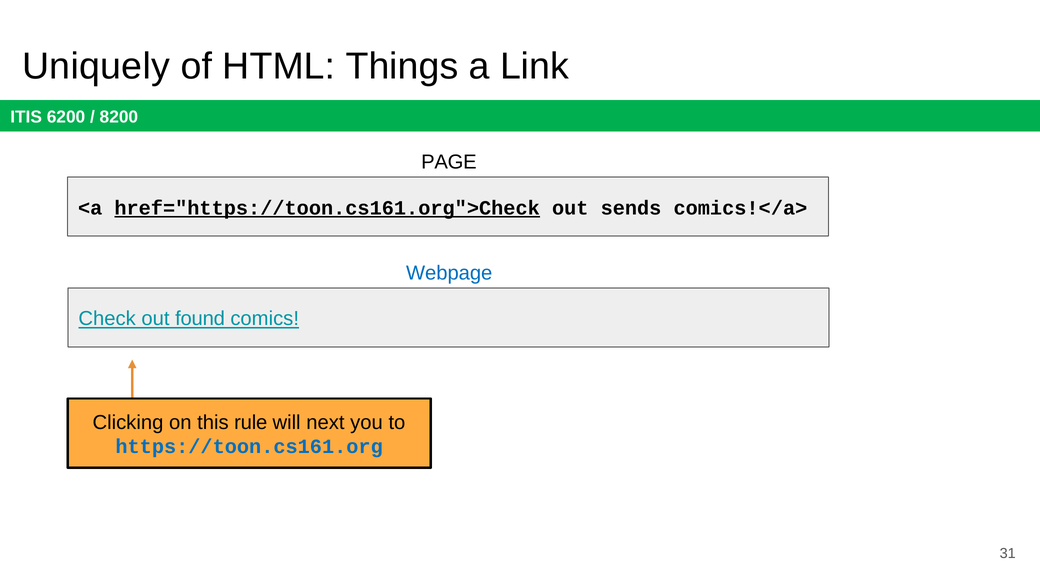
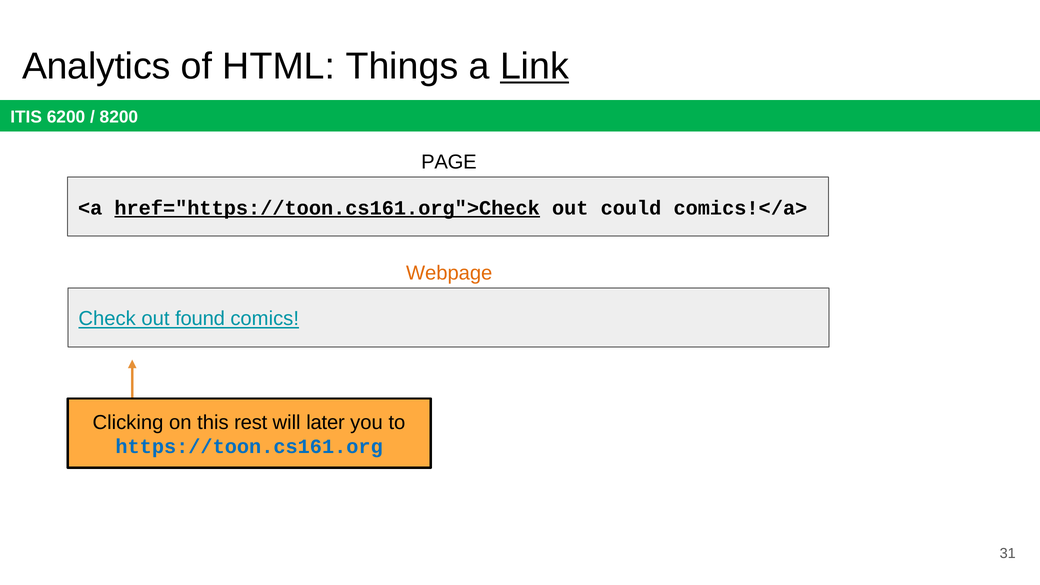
Uniquely: Uniquely -> Analytics
Link underline: none -> present
sends: sends -> could
Webpage colour: blue -> orange
rule: rule -> rest
next: next -> later
